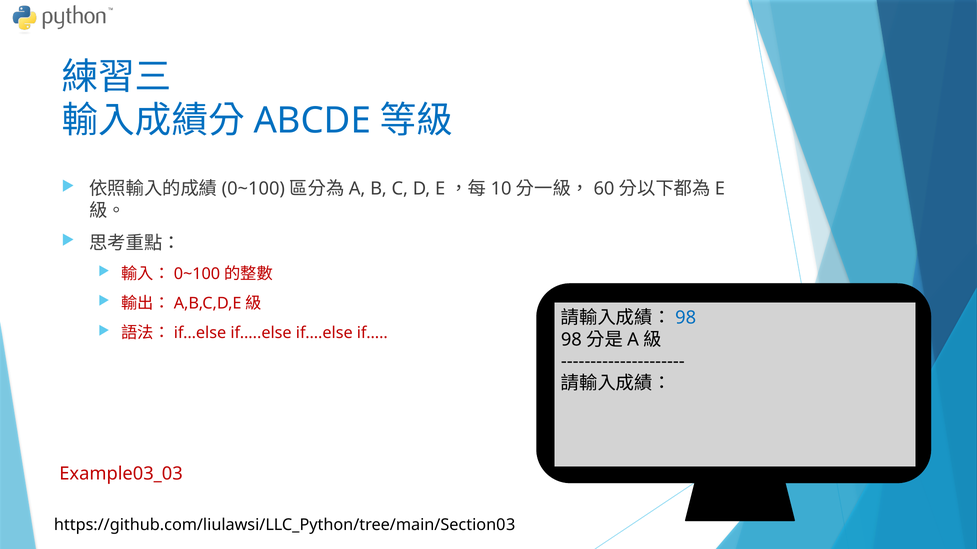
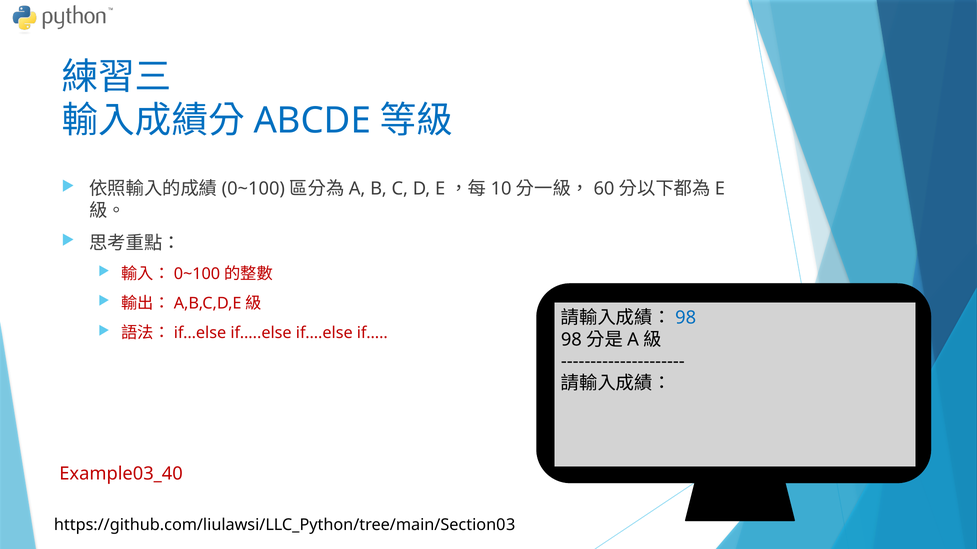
Example03_03: Example03_03 -> Example03_40
